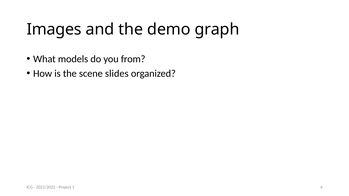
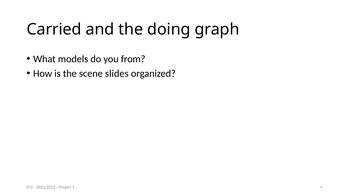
Images: Images -> Carried
demo: demo -> doing
